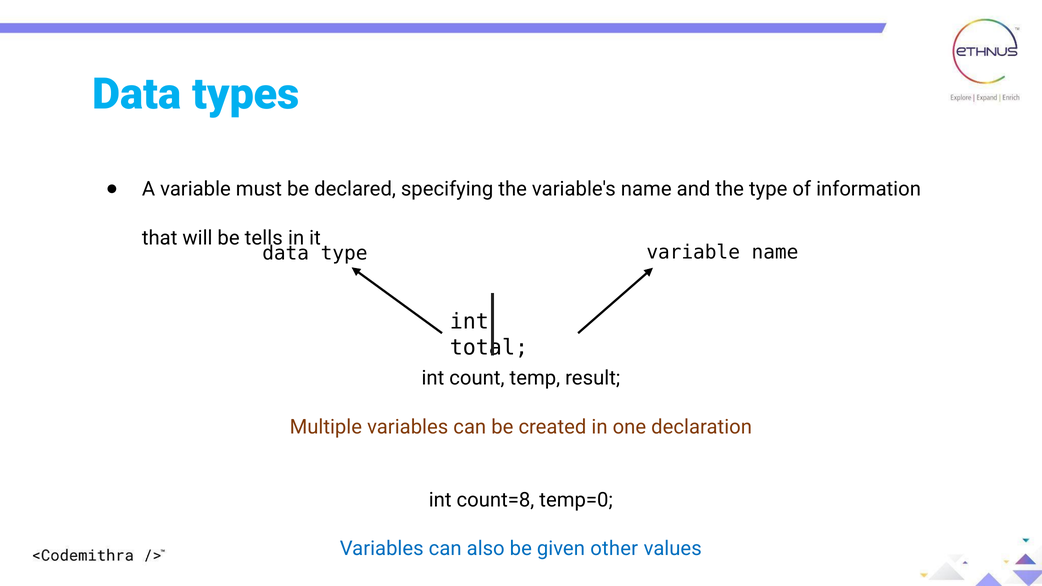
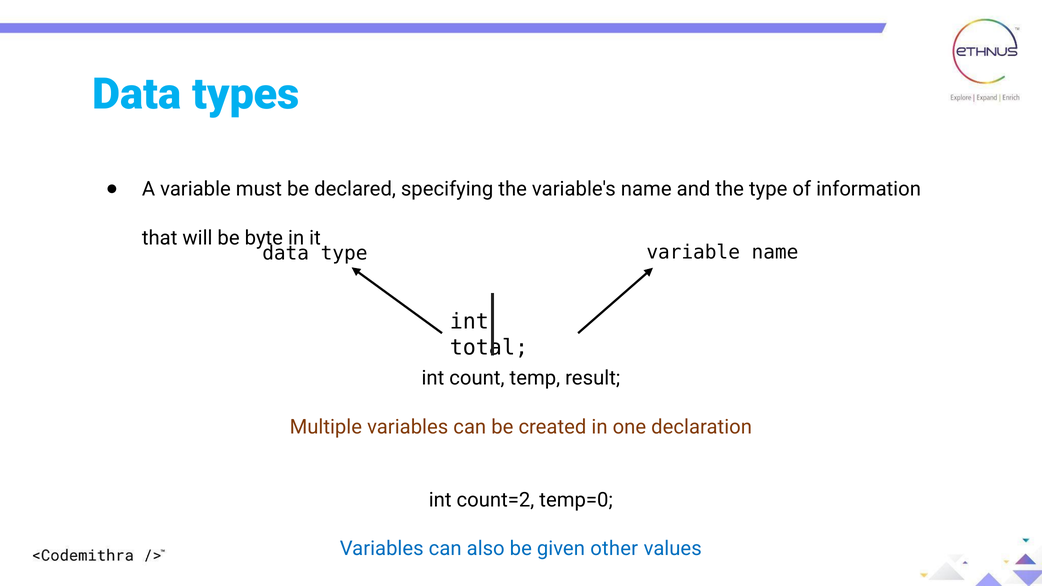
tells: tells -> byte
count=8: count=8 -> count=2
